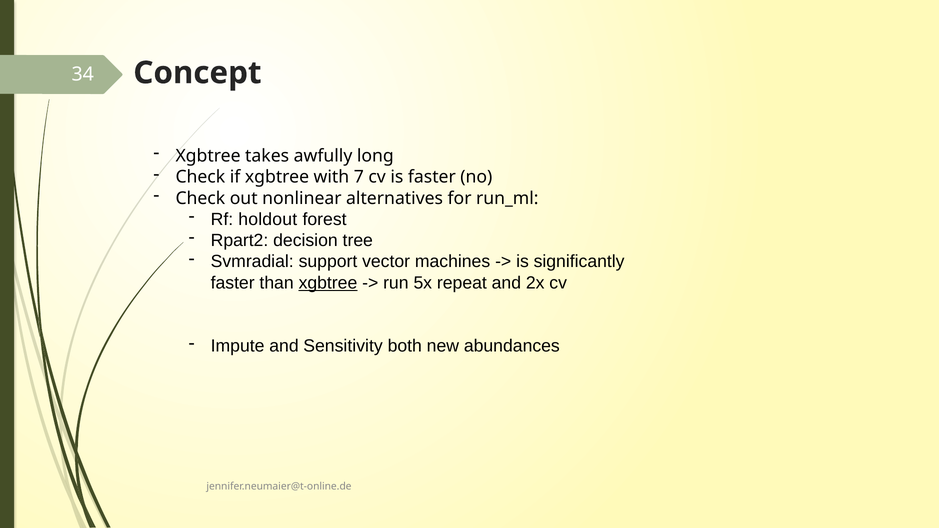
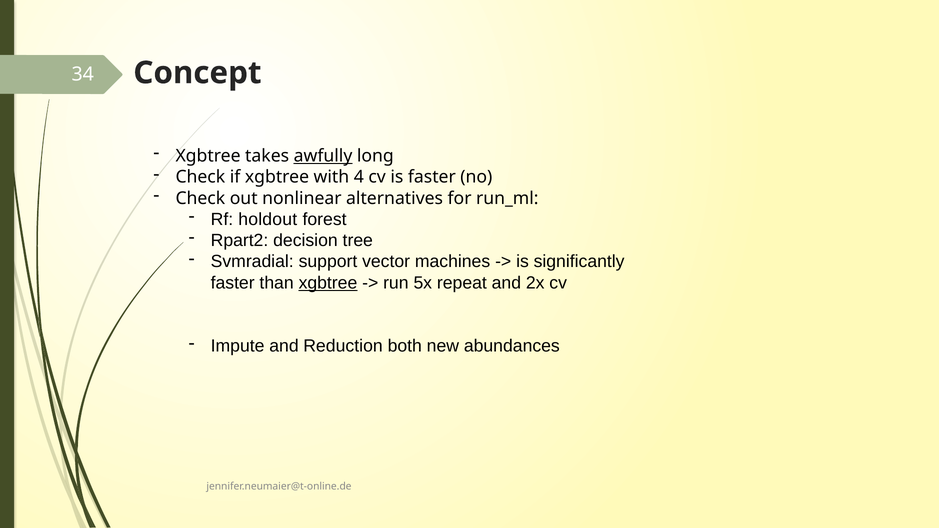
awfully underline: none -> present
7: 7 -> 4
Sensitivity: Sensitivity -> Reduction
